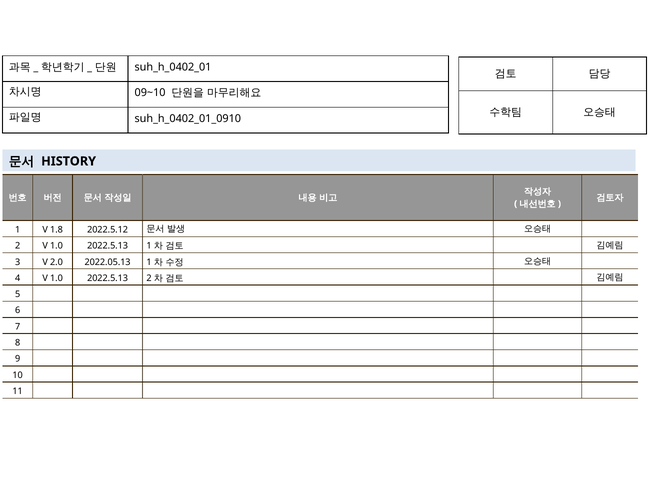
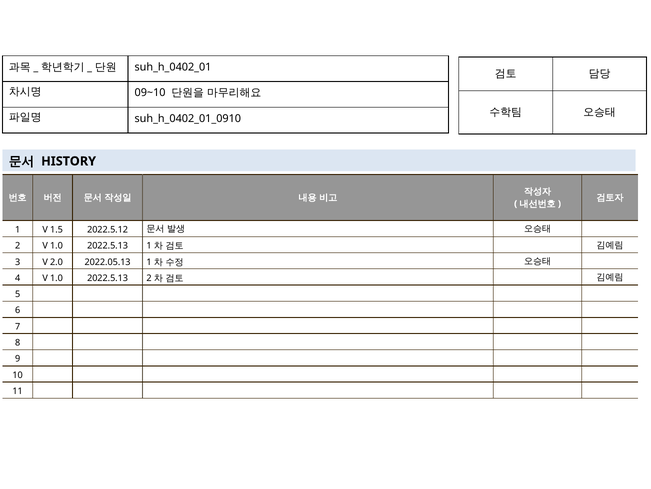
1.8: 1.8 -> 1.5
